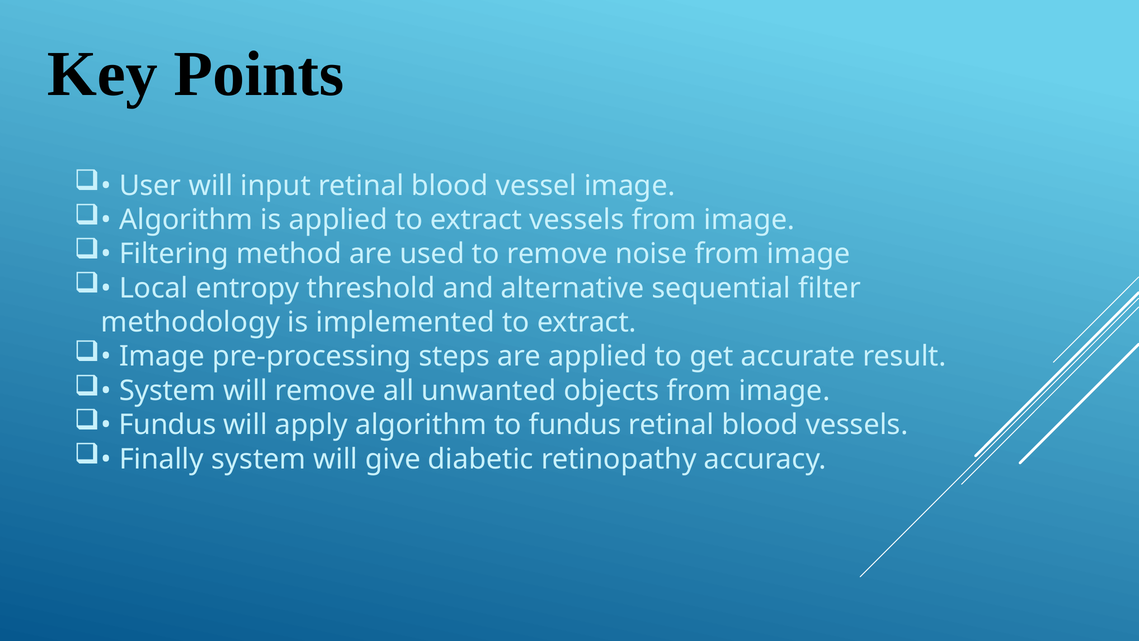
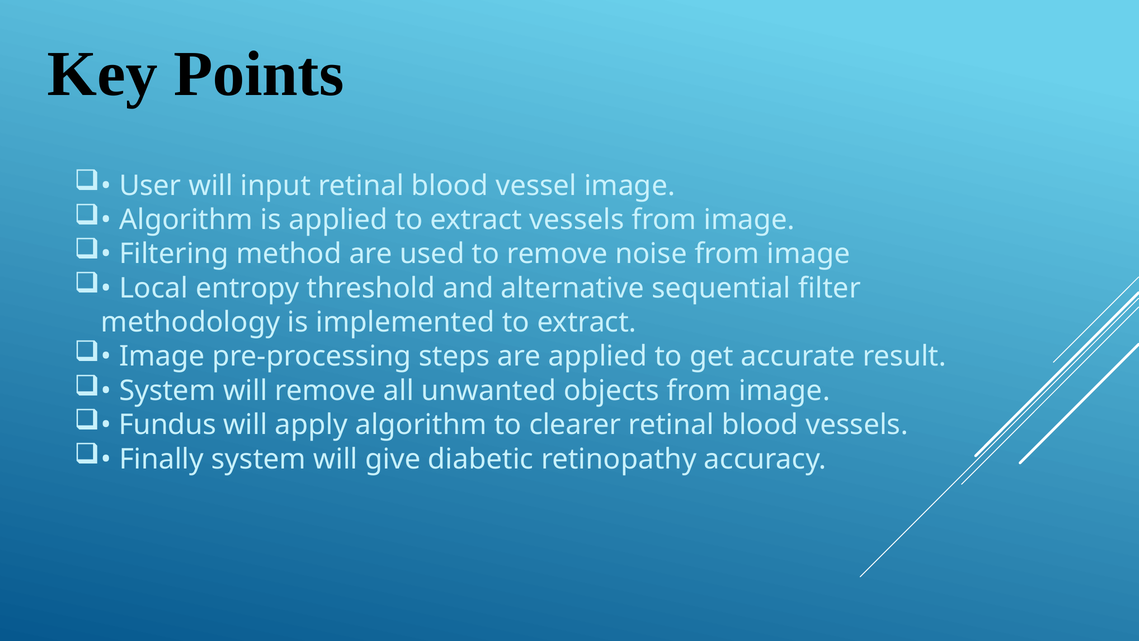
to fundus: fundus -> clearer
